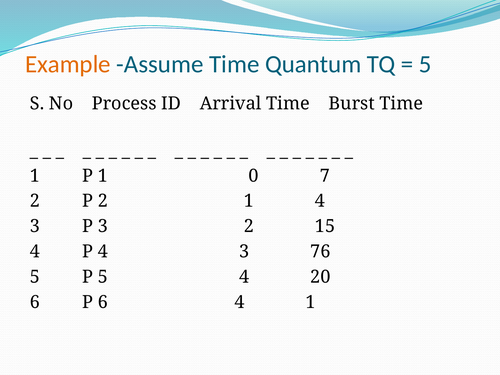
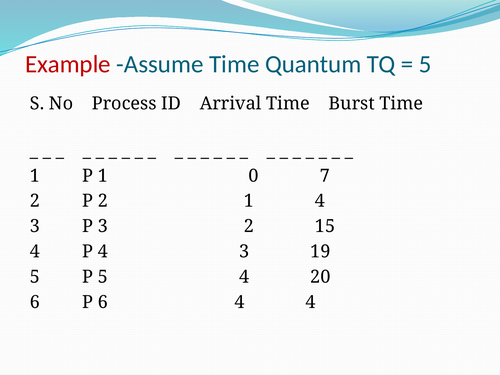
Example colour: orange -> red
76: 76 -> 19
4 1: 1 -> 4
